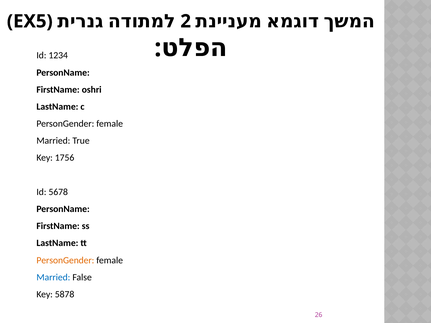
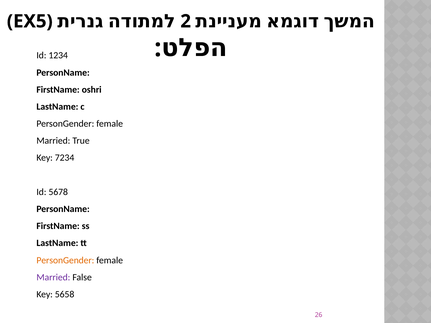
1756: 1756 -> 7234
Married at (53, 277) colour: blue -> purple
5878: 5878 -> 5658
